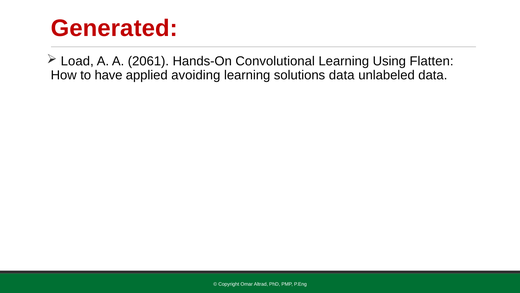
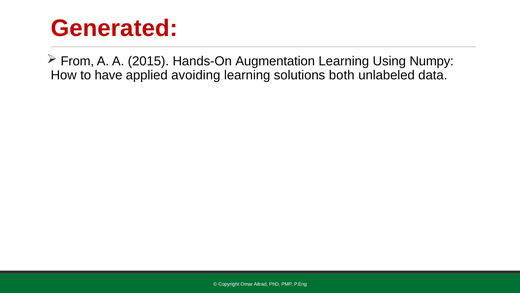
Load: Load -> From
2061: 2061 -> 2015
Convolutional: Convolutional -> Augmentation
Flatten: Flatten -> Numpy
solutions data: data -> both
